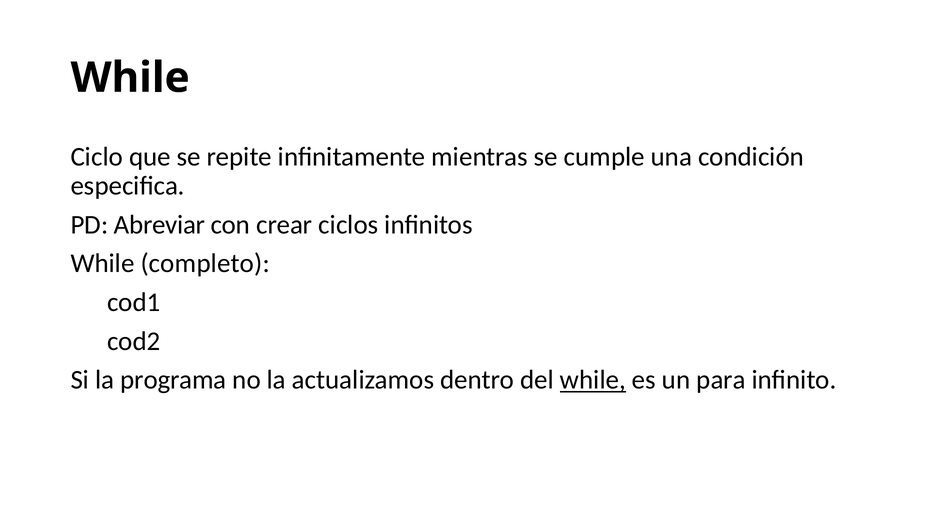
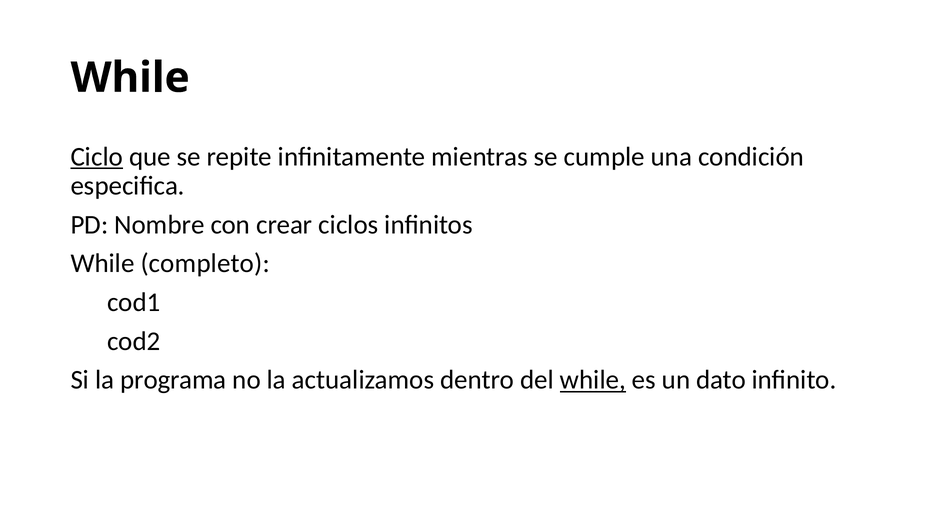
Ciclo underline: none -> present
Abreviar: Abreviar -> Nombre
para: para -> dato
